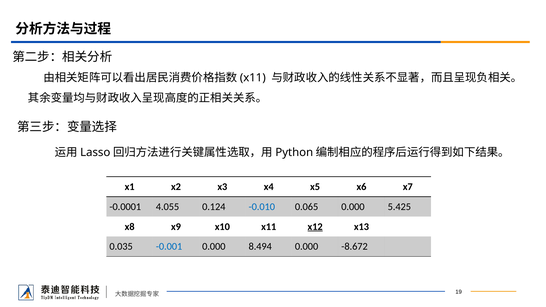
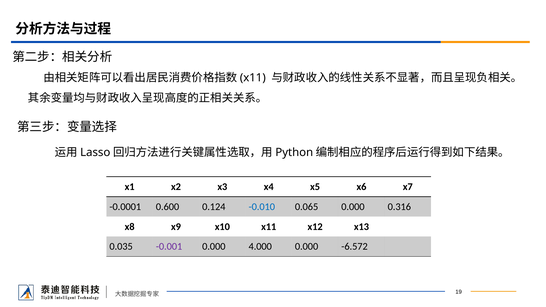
4.055: 4.055 -> 0.600
5.425: 5.425 -> 0.316
x12 underline: present -> none
-0.001 colour: blue -> purple
8.494: 8.494 -> 4.000
-8.672: -8.672 -> -6.572
